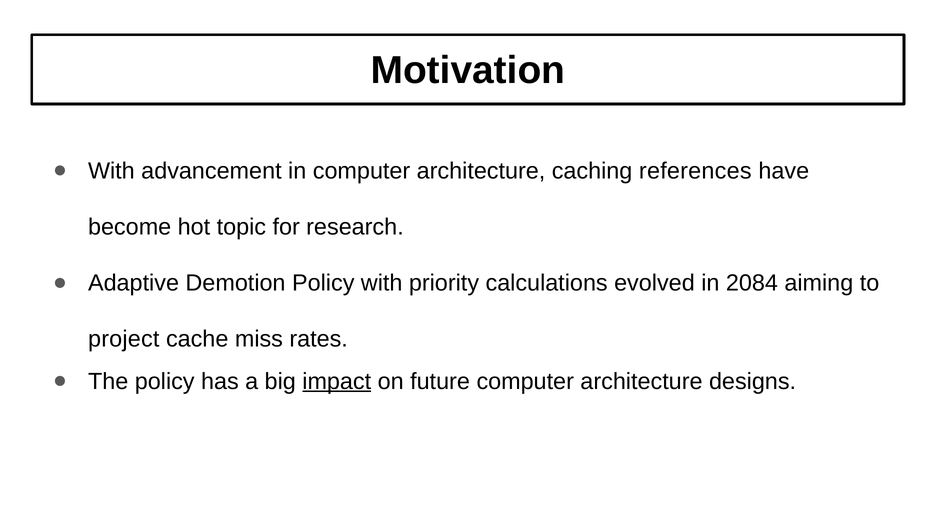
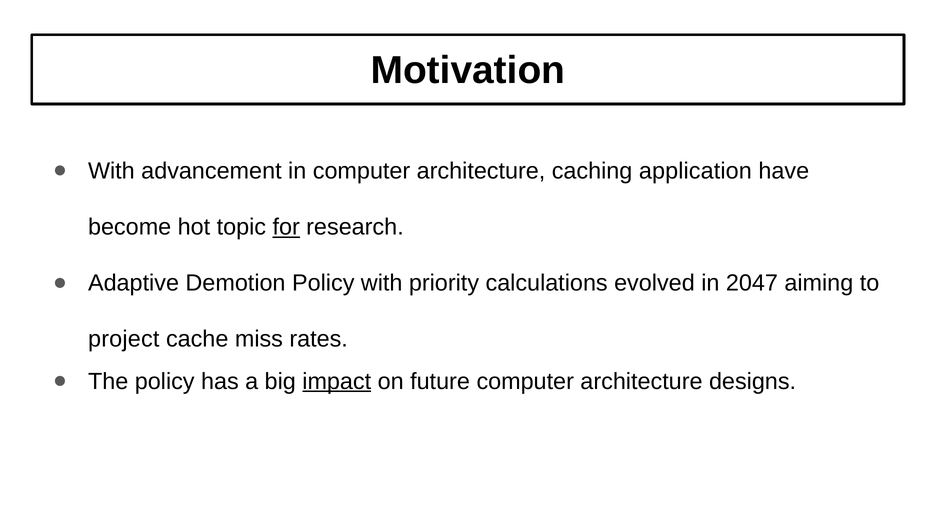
references: references -> application
for underline: none -> present
2084: 2084 -> 2047
